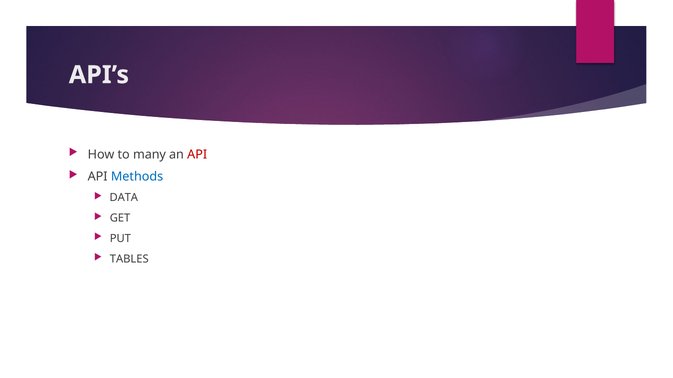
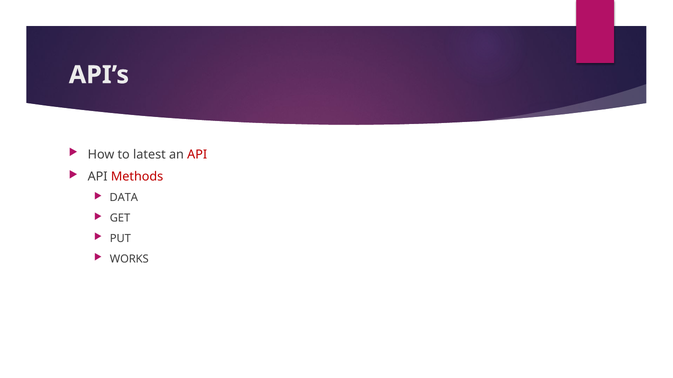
many: many -> latest
Methods colour: blue -> red
TABLES: TABLES -> WORKS
